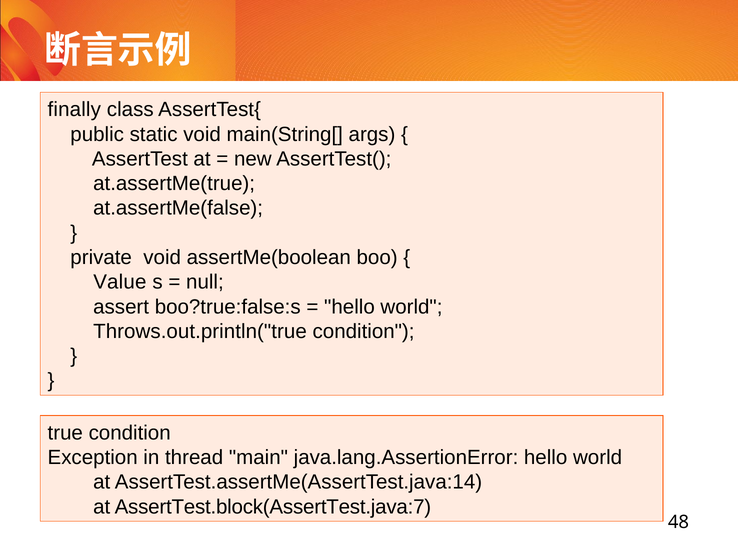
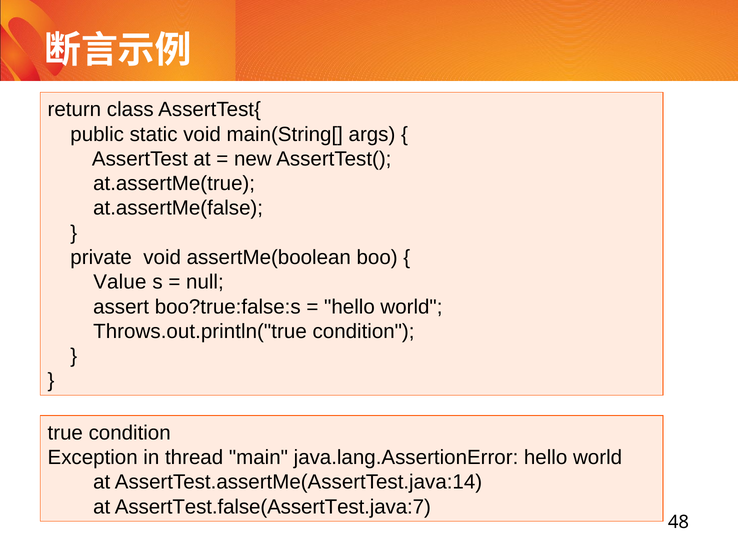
finally: finally -> return
AssertTest.block(AssertTest.java:7: AssertTest.block(AssertTest.java:7 -> AssertTest.false(AssertTest.java:7
